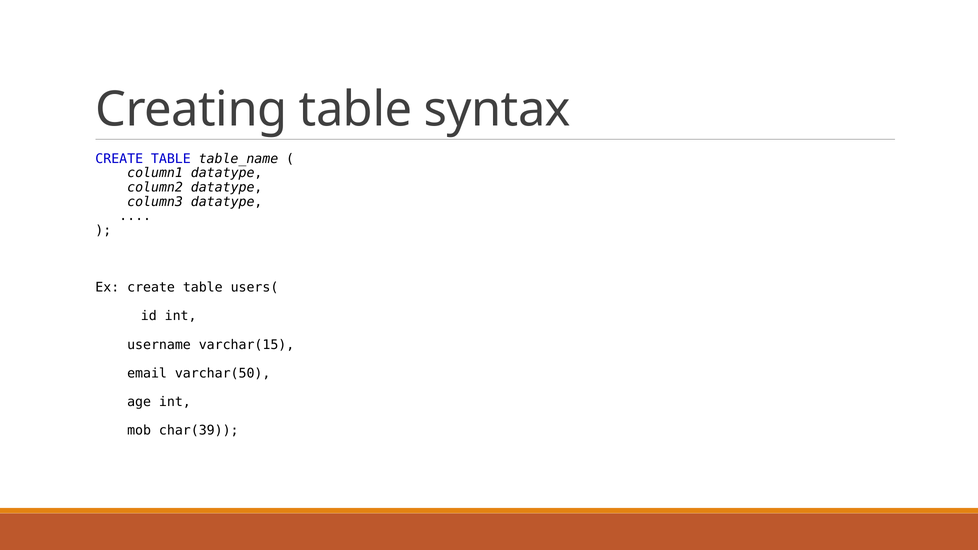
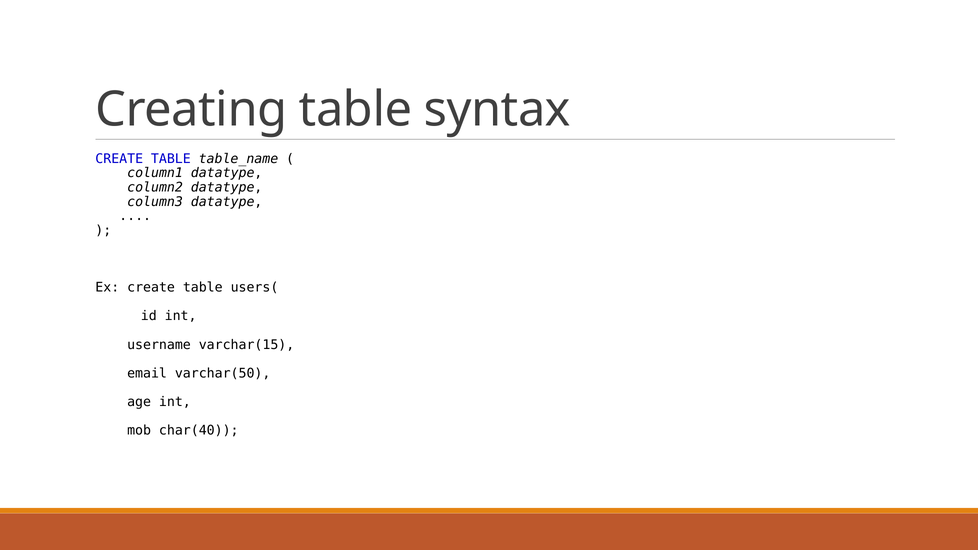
char(39: char(39 -> char(40
